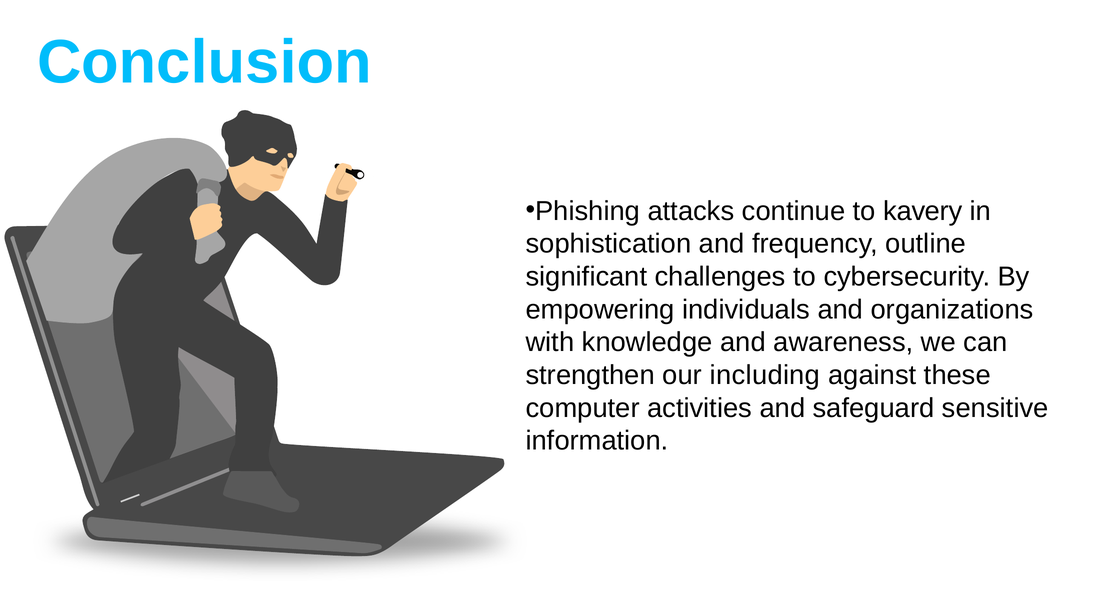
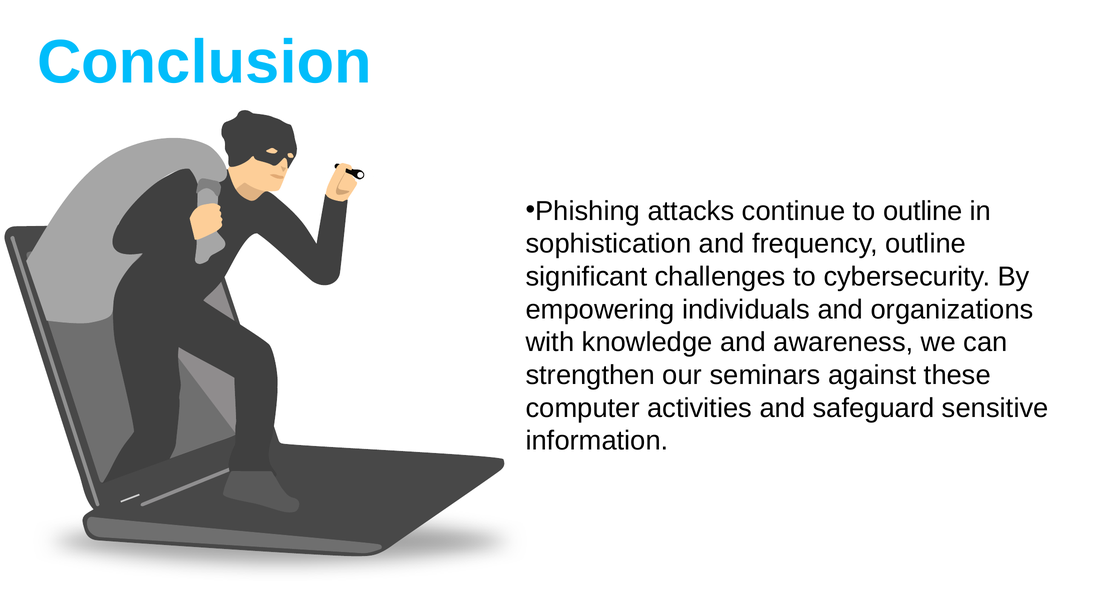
to kavery: kavery -> outline
including: including -> seminars
